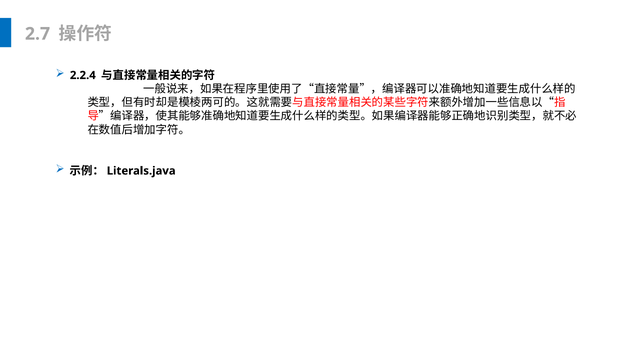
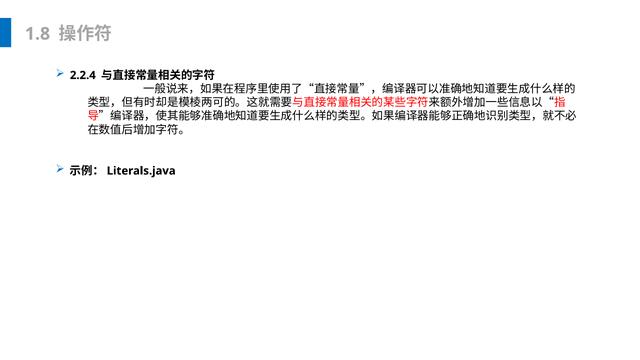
2.7: 2.7 -> 1.8
